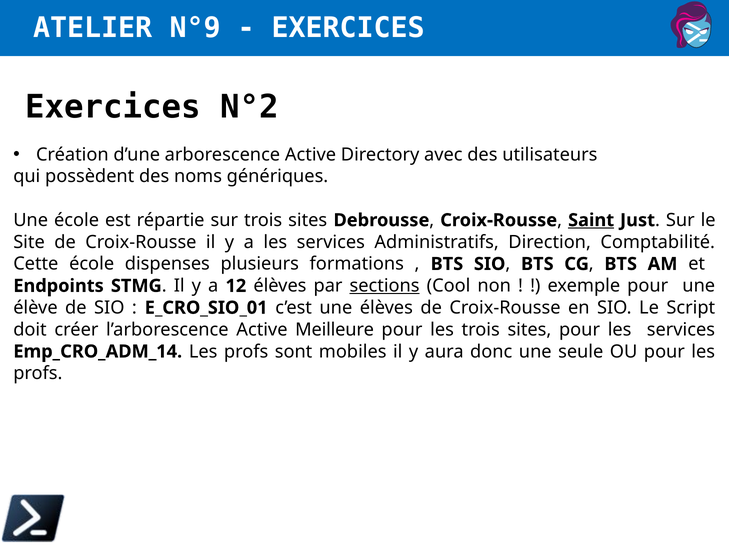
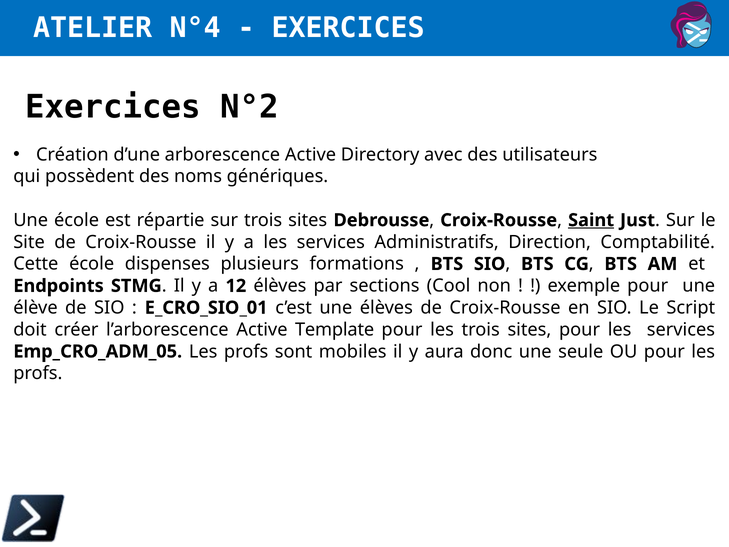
N°9: N°9 -> N°4
sections underline: present -> none
Meilleure: Meilleure -> Template
Emp_CRO_ADM_14: Emp_CRO_ADM_14 -> Emp_CRO_ADM_05
